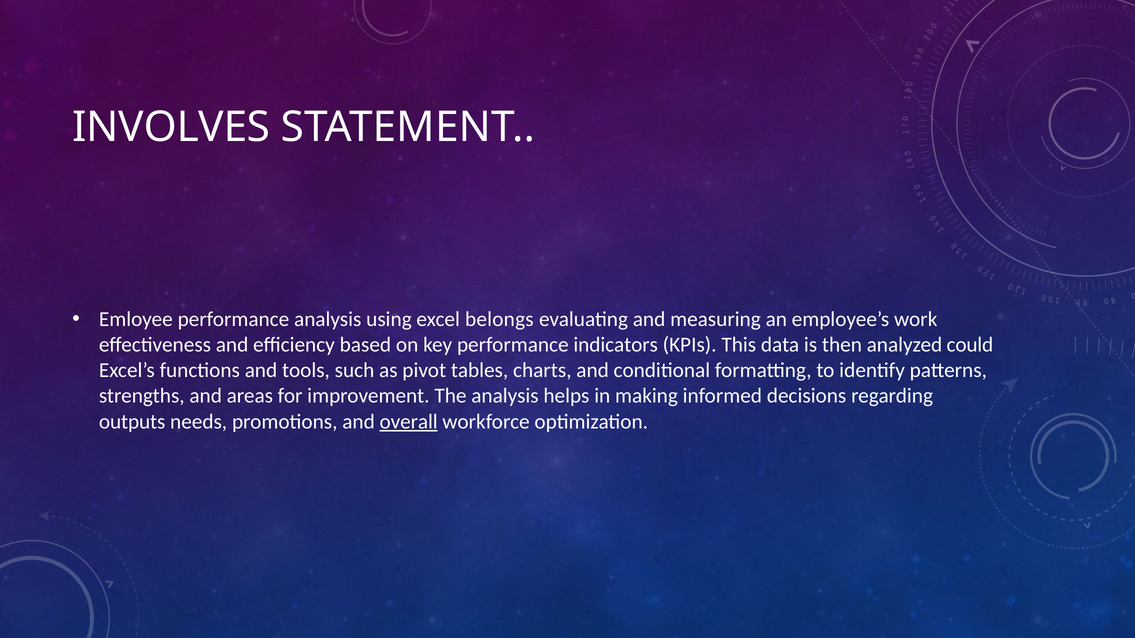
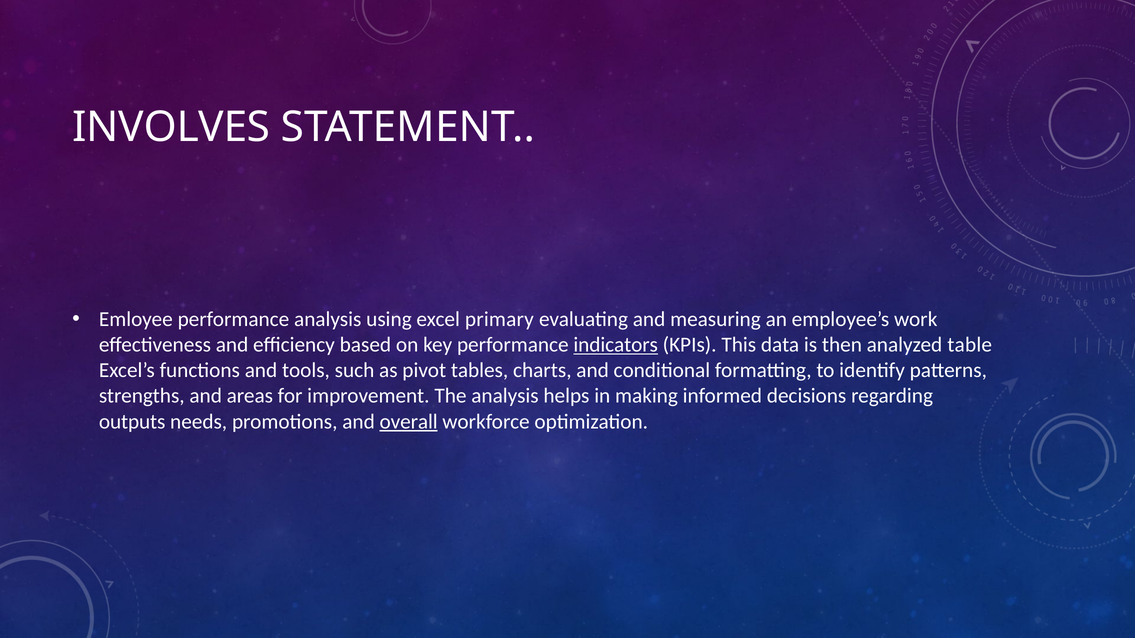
belongs: belongs -> primary
indicators underline: none -> present
could: could -> table
